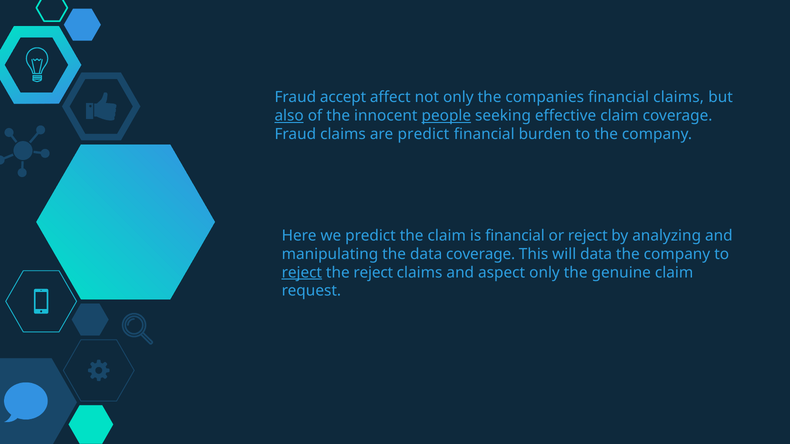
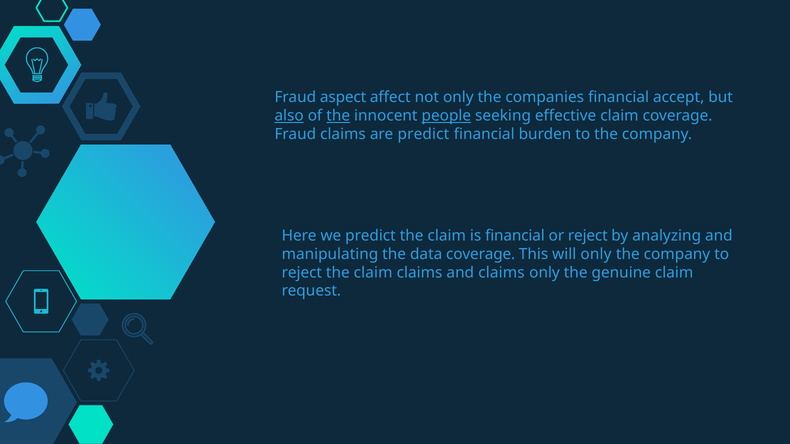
accept: accept -> aspect
financial claims: claims -> accept
the at (338, 116) underline: none -> present
will data: data -> only
reject at (302, 273) underline: present -> none
reject at (373, 273): reject -> claim
and aspect: aspect -> claims
